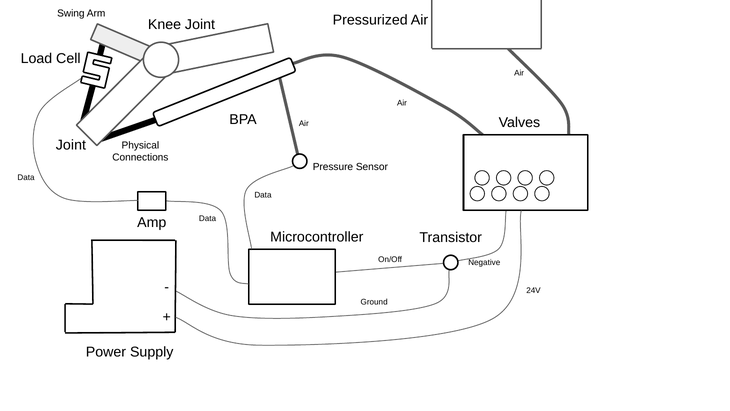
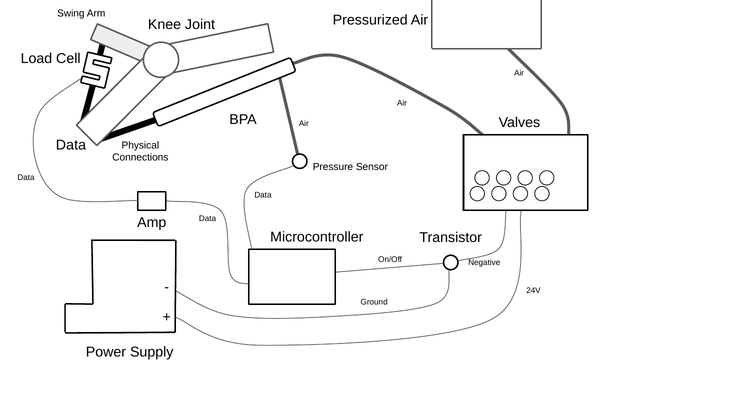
Joint at (71, 145): Joint -> Data
